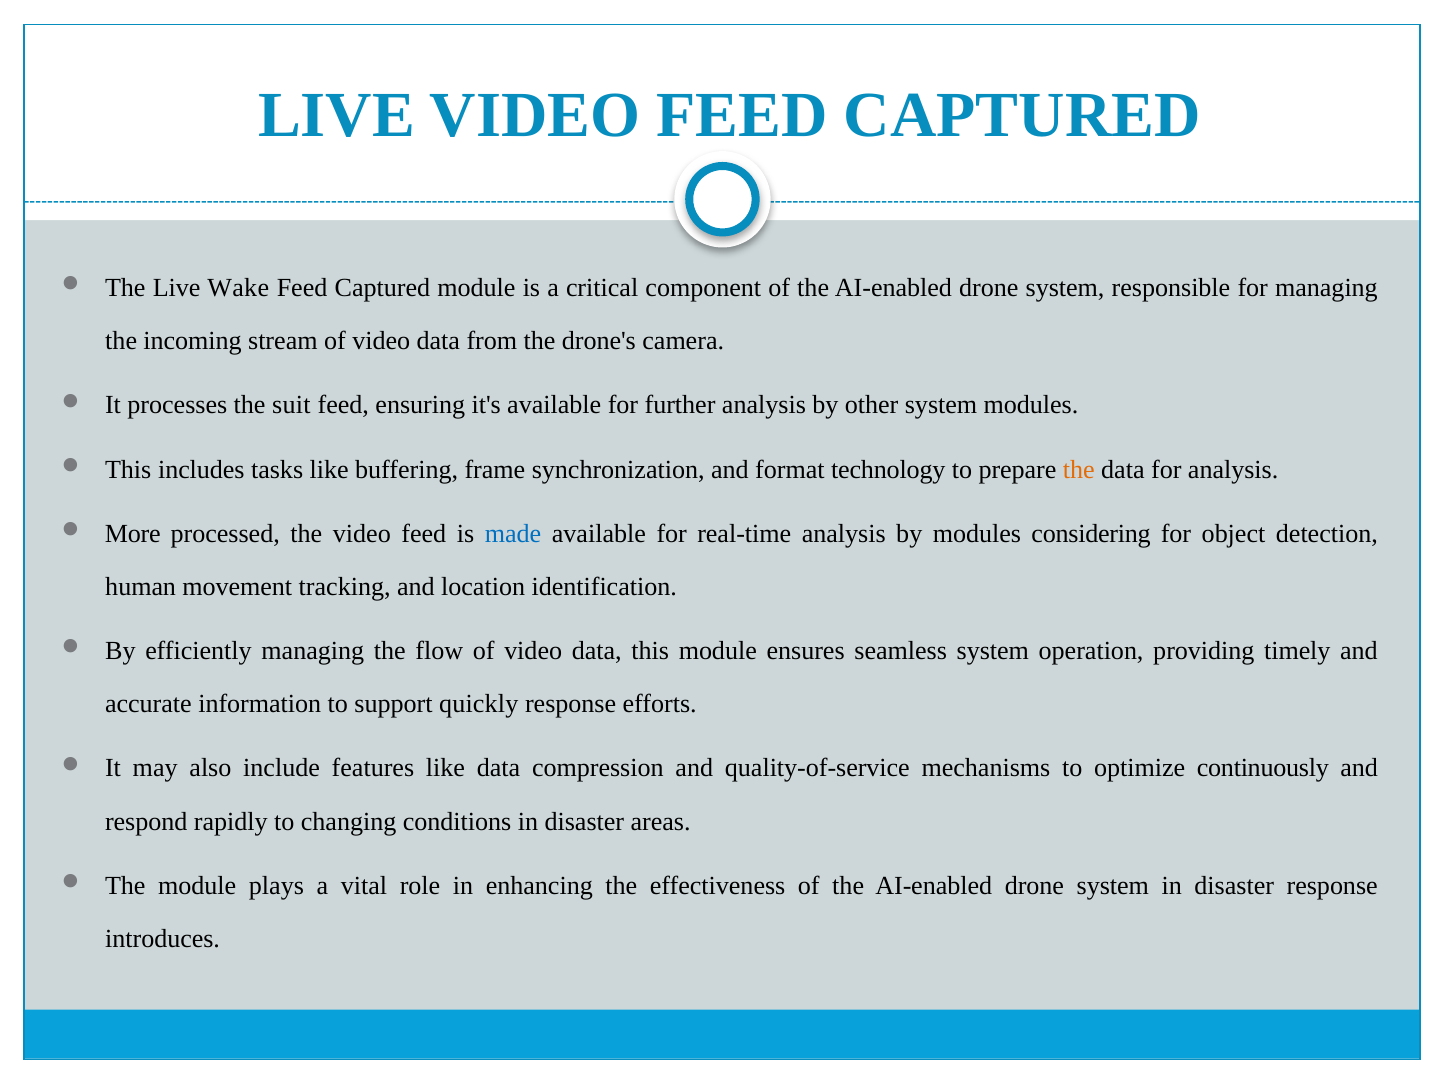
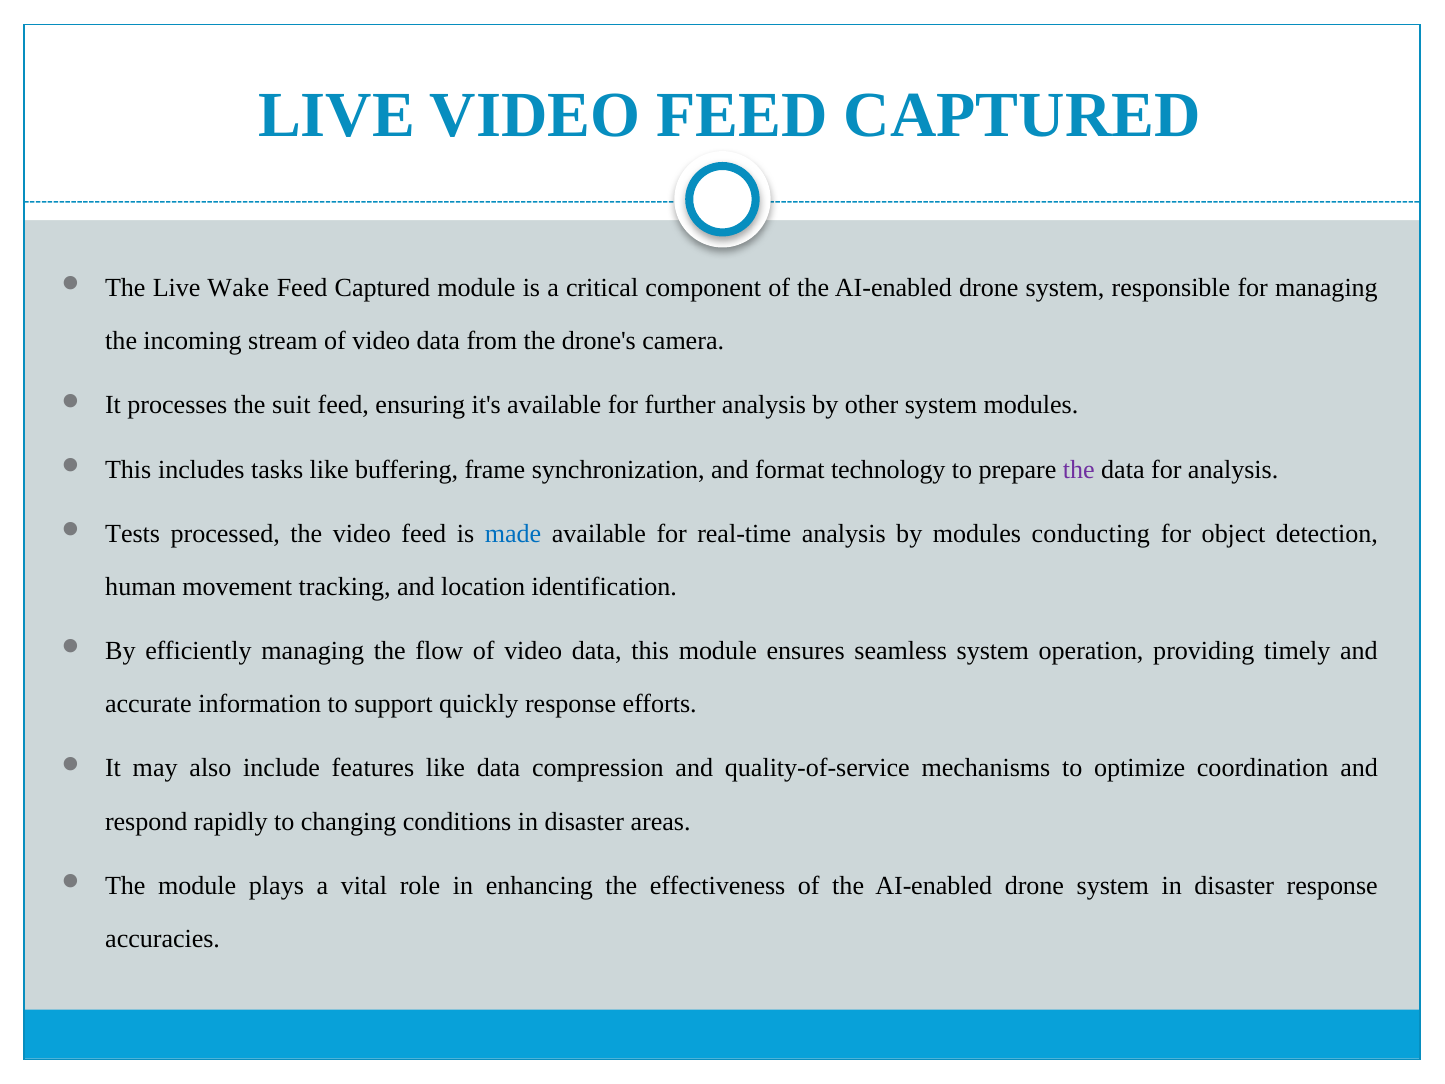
the at (1079, 469) colour: orange -> purple
More: More -> Tests
considering: considering -> conducting
continuously: continuously -> coordination
introduces: introduces -> accuracies
